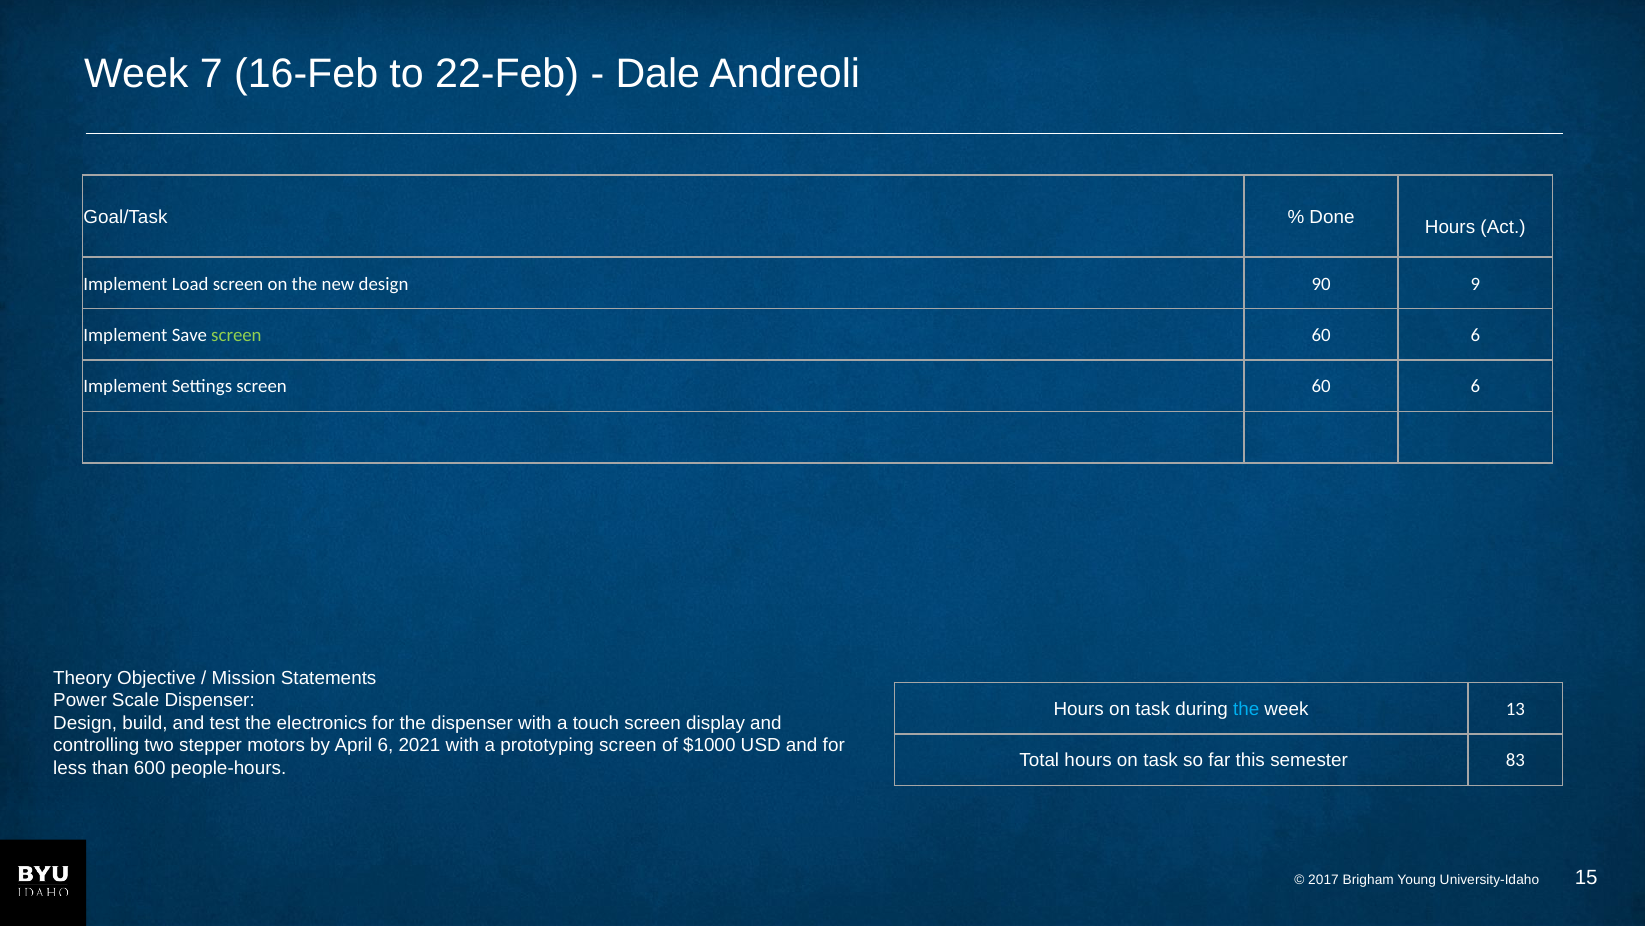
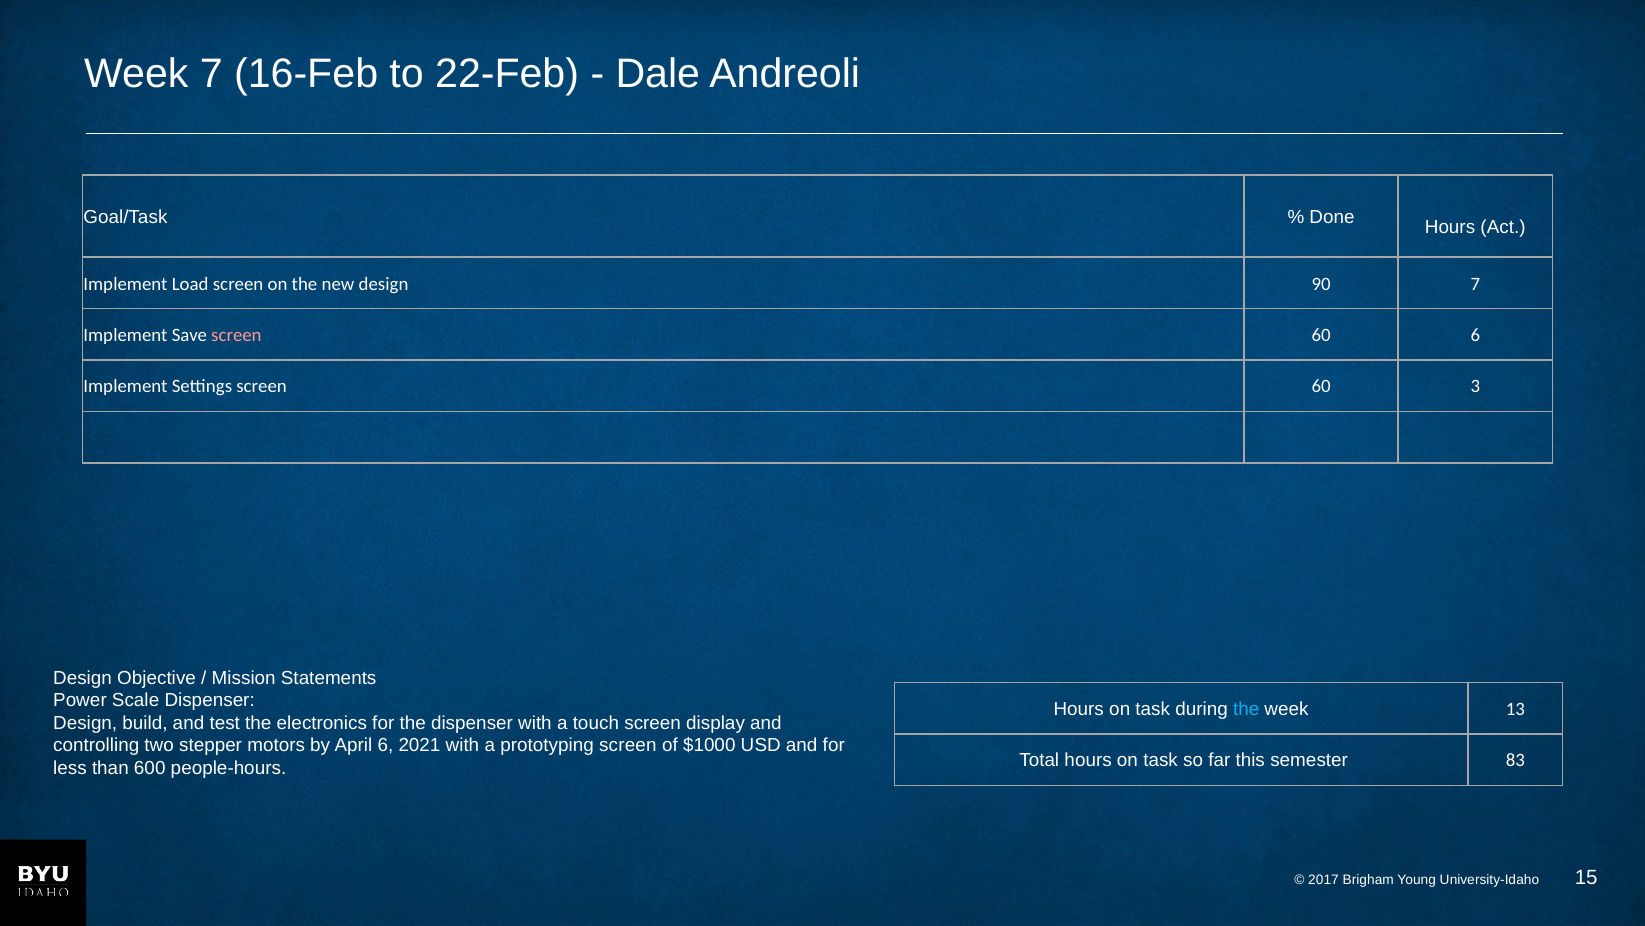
90 9: 9 -> 7
screen at (236, 335) colour: light green -> pink
Settings screen 60 6: 6 -> 3
Theory at (83, 677): Theory -> Design
